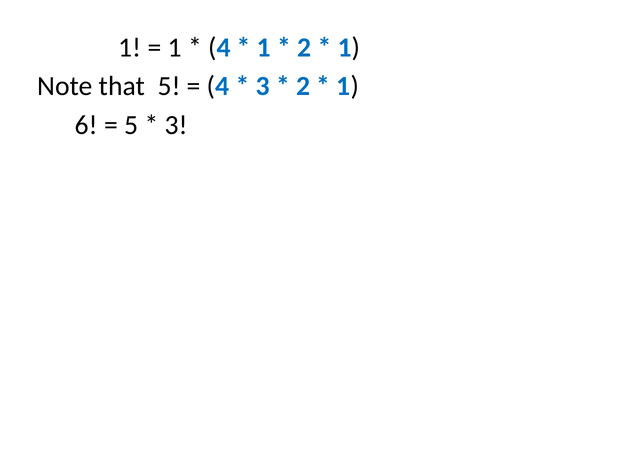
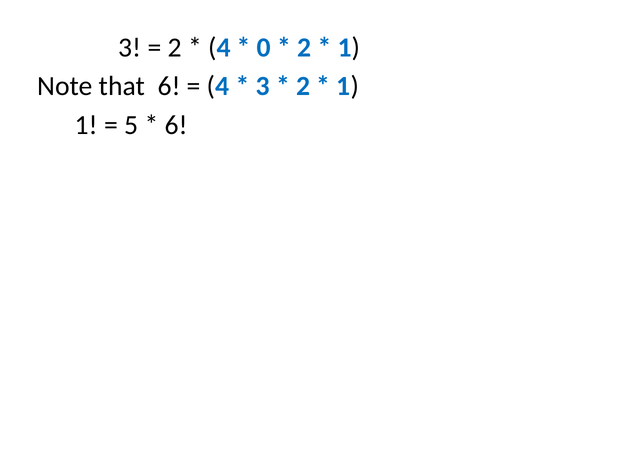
1 at (130, 48): 1 -> 3
1 at (175, 48): 1 -> 2
1 at (264, 48): 1 -> 0
that 5: 5 -> 6
6 at (86, 125): 6 -> 1
3 at (176, 125): 3 -> 6
